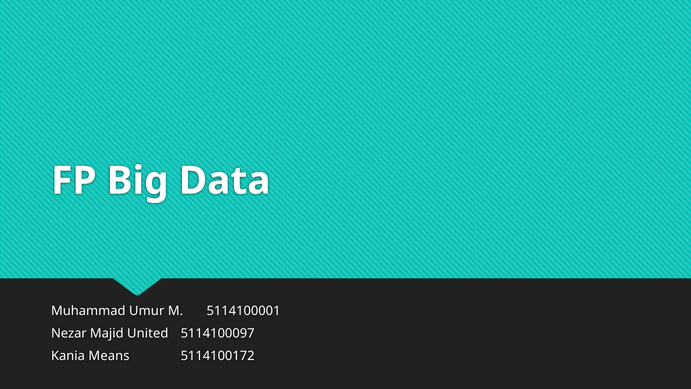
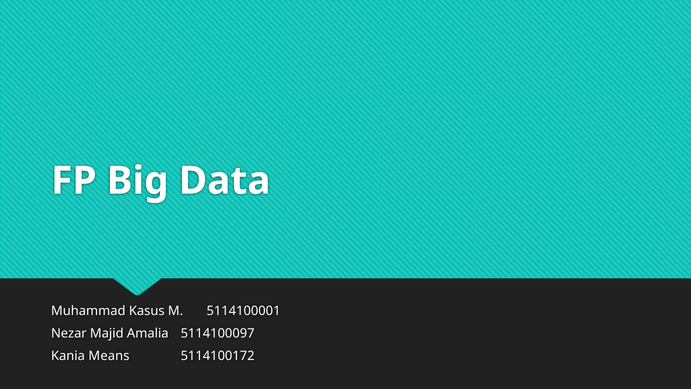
Umur: Umur -> Kasus
United: United -> Amalia
